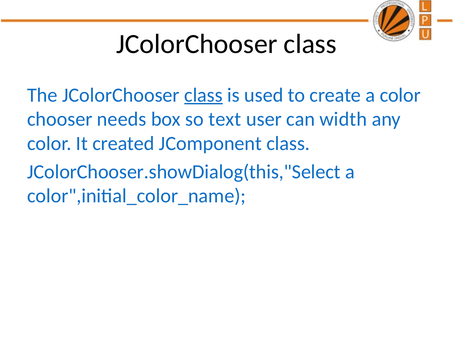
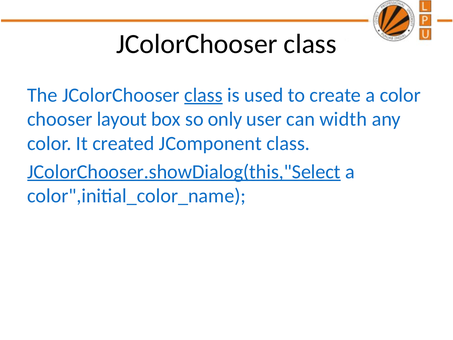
needs: needs -> layout
text: text -> only
JColorChooser.showDialog(this,"Select underline: none -> present
